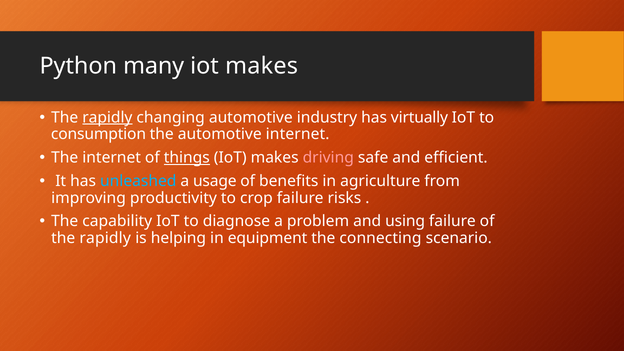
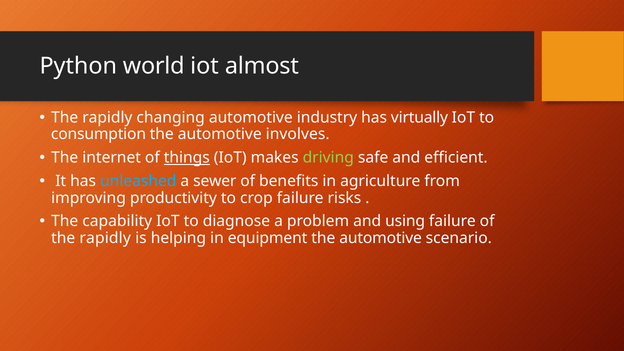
many: many -> world
makes at (262, 66): makes -> almost
rapidly at (107, 117) underline: present -> none
automotive internet: internet -> involves
driving colour: pink -> light green
usage: usage -> sewer
connecting at (380, 238): connecting -> automotive
